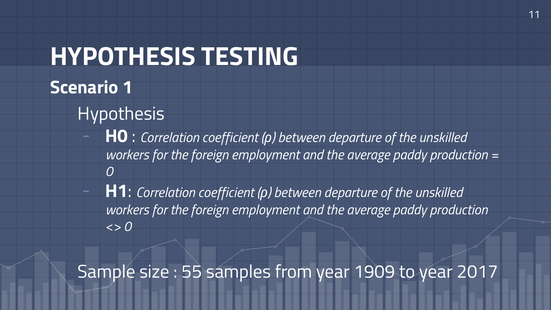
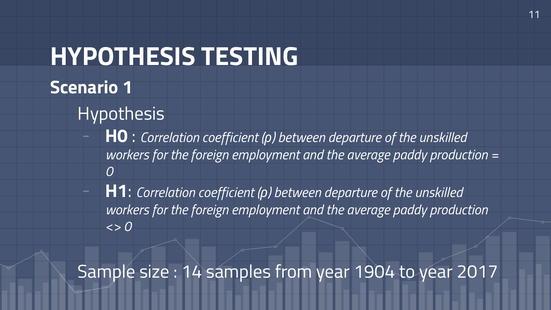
55: 55 -> 14
1909: 1909 -> 1904
